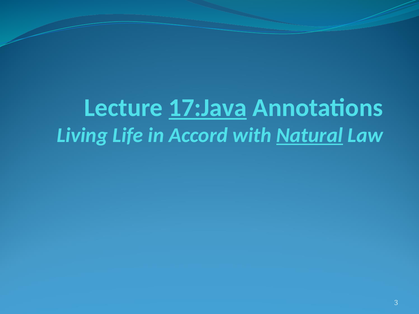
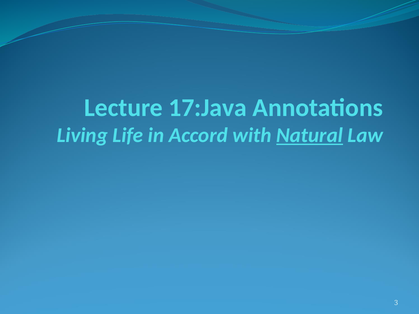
17:Java underline: present -> none
